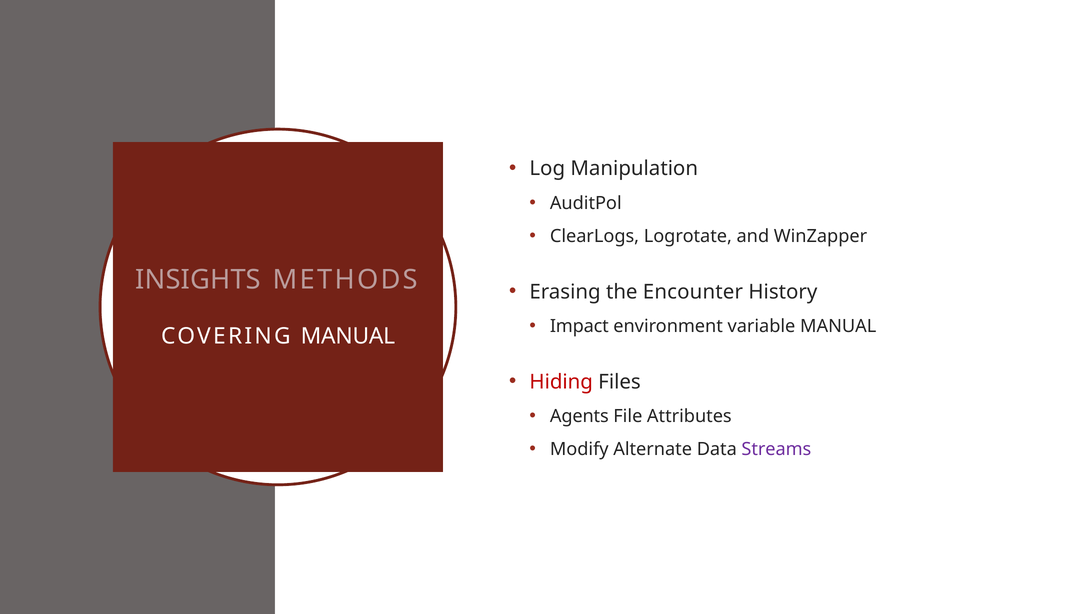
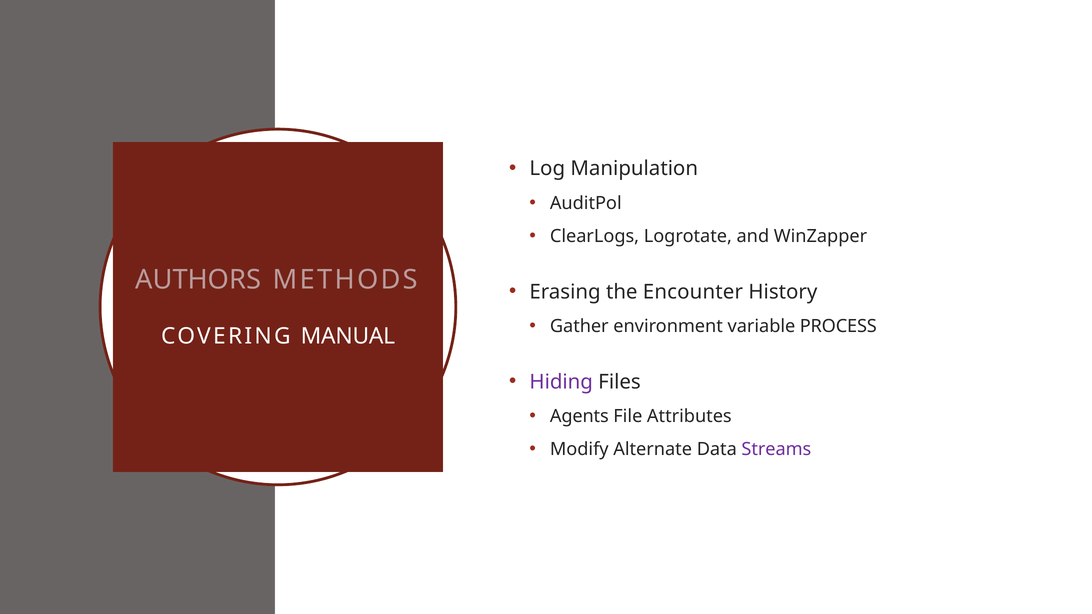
INSIGHTS: INSIGHTS -> AUTHORS
Impact: Impact -> Gather
variable MANUAL: MANUAL -> PROCESS
Hiding colour: red -> purple
